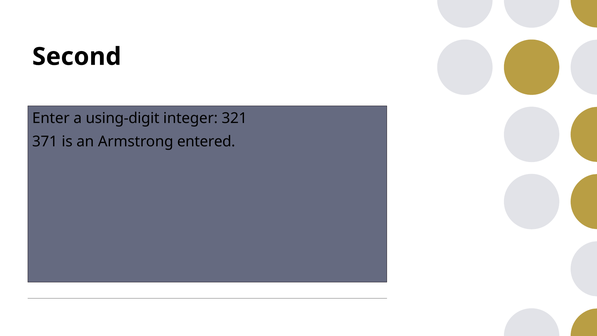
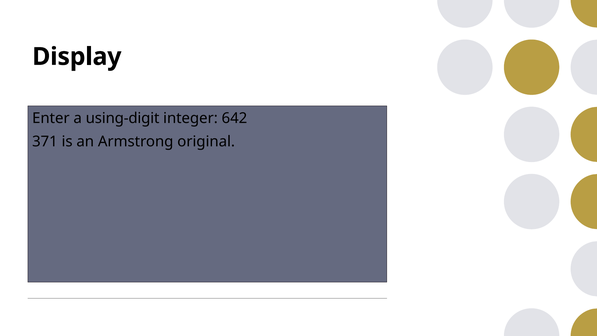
Second: Second -> Display
321: 321 -> 642
entered: entered -> original
